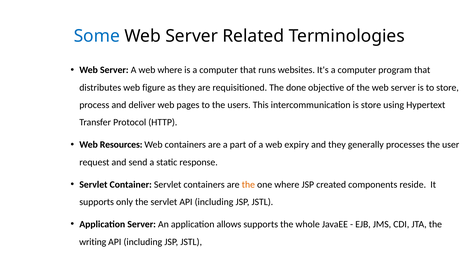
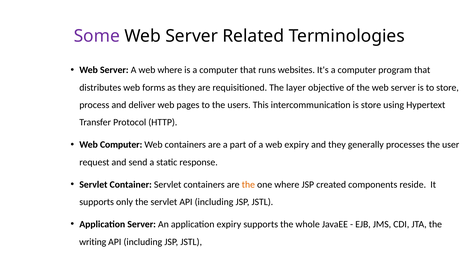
Some colour: blue -> purple
figure: figure -> forms
done: done -> layer
Web Resources: Resources -> Computer
application allows: allows -> expiry
